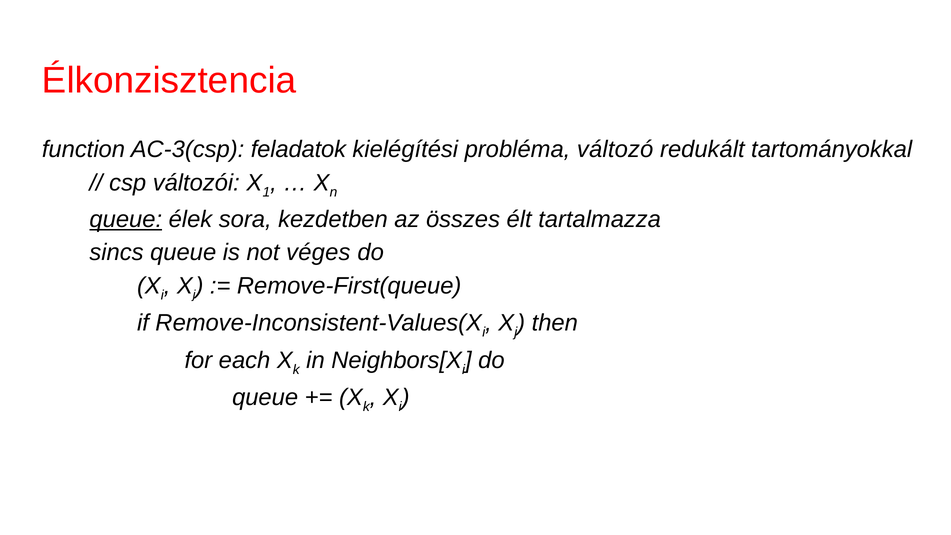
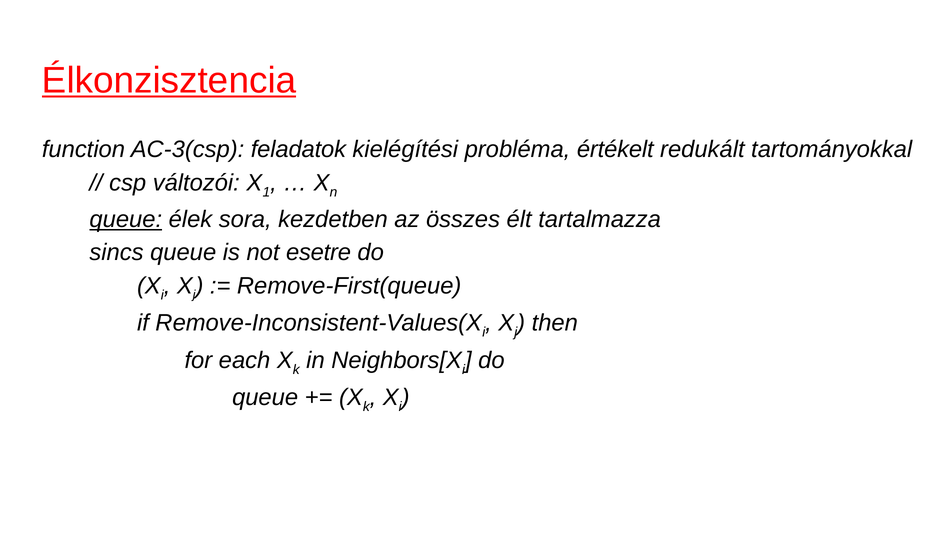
Élkonzisztencia underline: none -> present
változó: változó -> értékelt
véges: véges -> esetre
